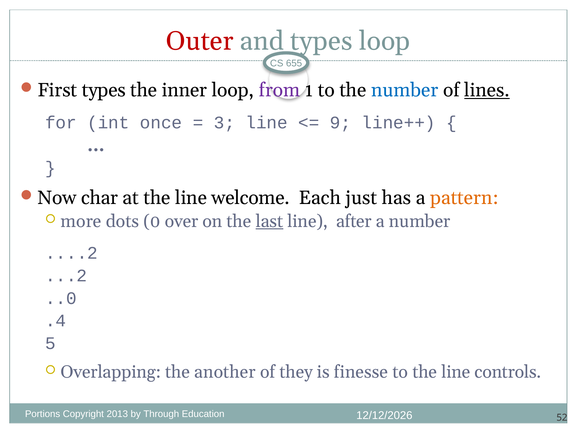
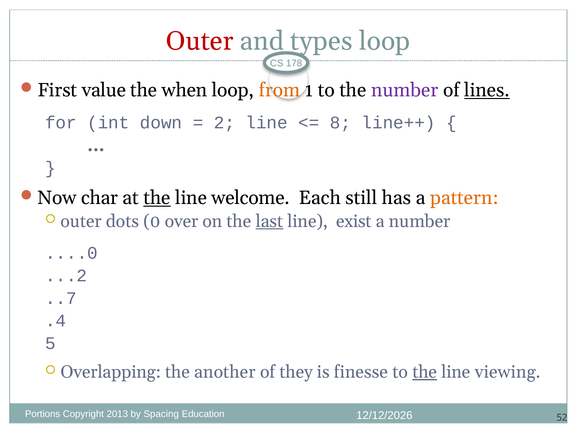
655: 655 -> 178
First types: types -> value
inner: inner -> when
from colour: purple -> orange
number at (405, 90) colour: blue -> purple
once: once -> down
3: 3 -> 2
9: 9 -> 8
the at (157, 198) underline: none -> present
just: just -> still
more at (81, 221): more -> outer
after: after -> exist
....2: ....2 -> ....0
..0: ..0 -> ..7
the at (425, 372) underline: none -> present
controls: controls -> viewing
Through: Through -> Spacing
